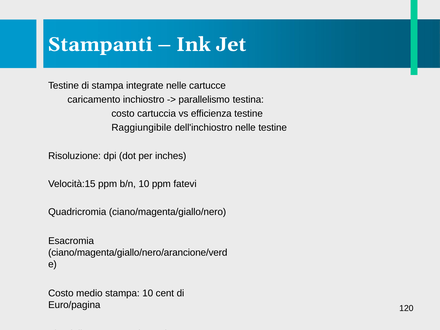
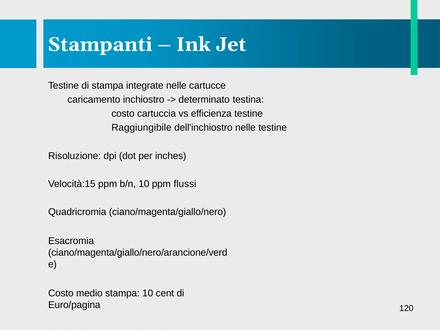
parallelismo: parallelismo -> determinato
fatevi: fatevi -> flussi
